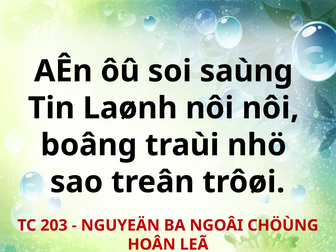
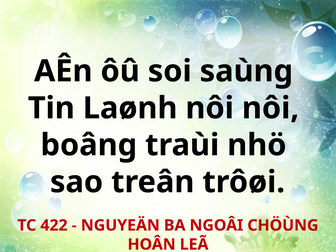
203: 203 -> 422
